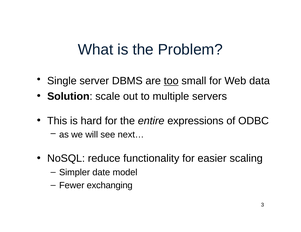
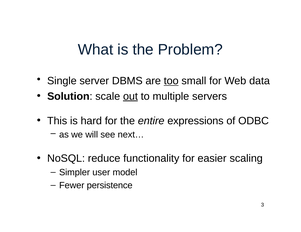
out underline: none -> present
date: date -> user
exchanging: exchanging -> persistence
